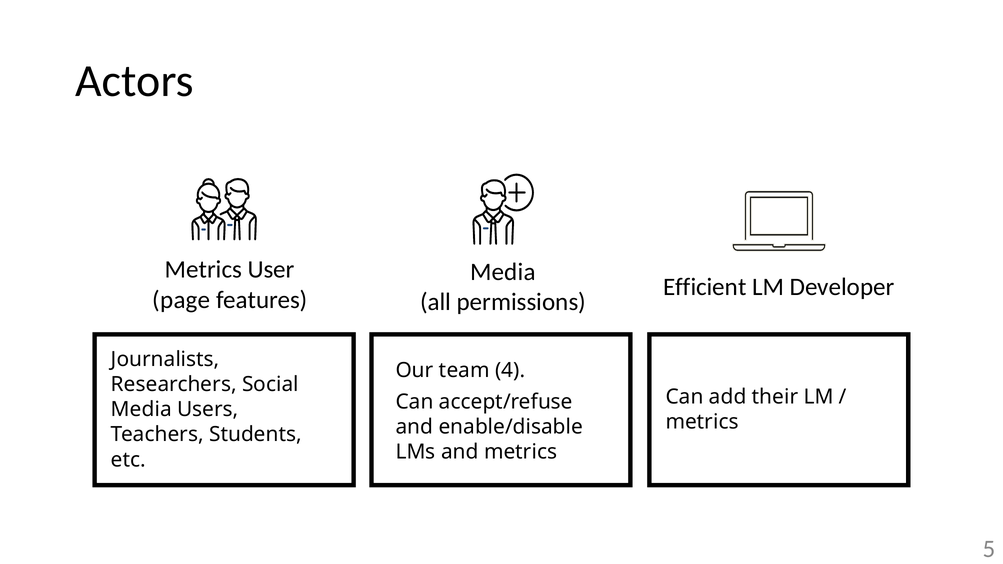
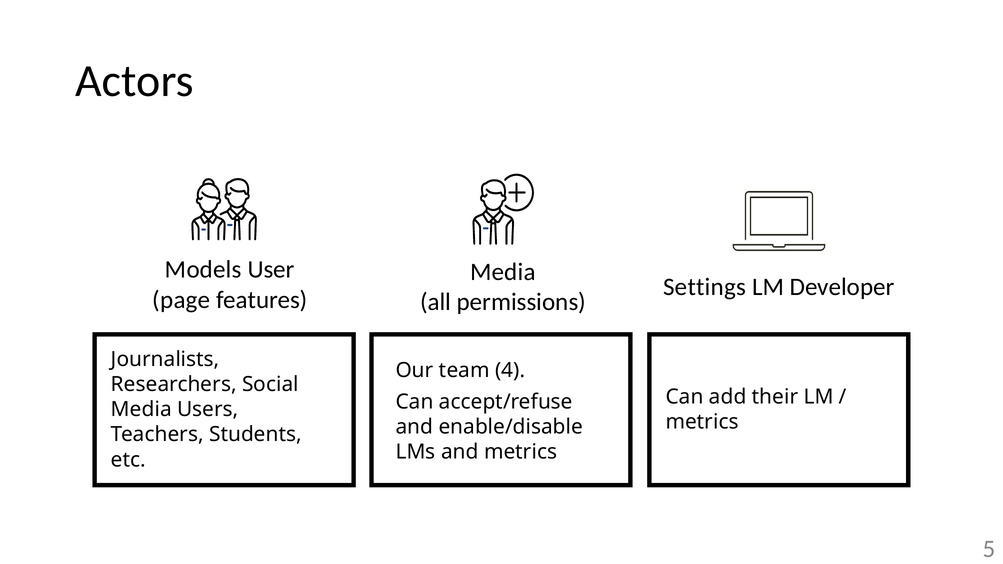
Metrics at (203, 270): Metrics -> Models
Efficient: Efficient -> Settings
